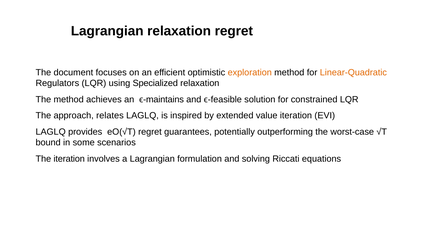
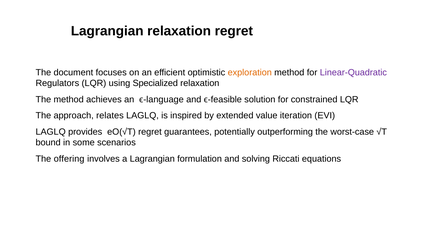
Linear-Quadratic colour: orange -> purple
ϵ-maintains: ϵ-maintains -> ϵ-language
The iteration: iteration -> offering
